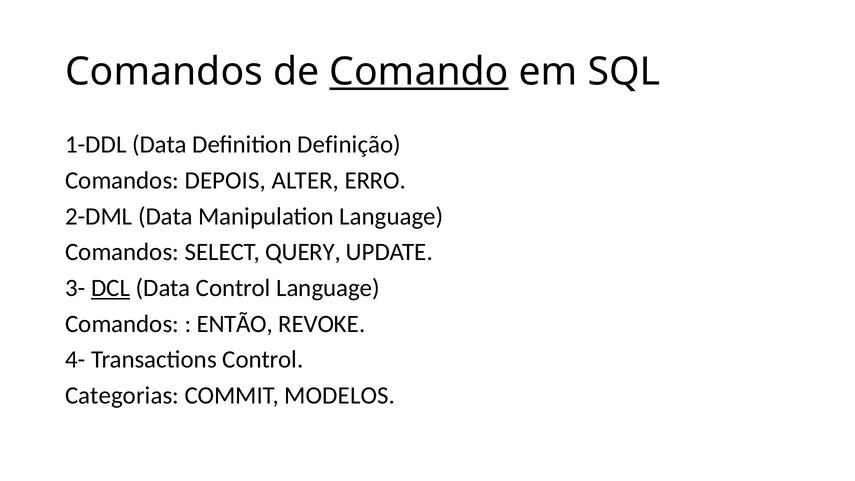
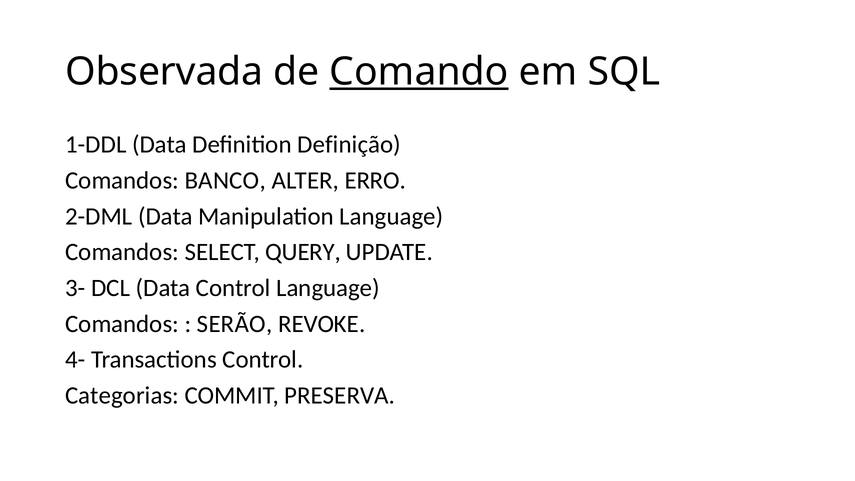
Comandos at (164, 72): Comandos -> Observada
DEPOIS: DEPOIS -> BANCO
DCL underline: present -> none
ENTÃO: ENTÃO -> SERÃO
MODELOS: MODELOS -> PRESERVA
